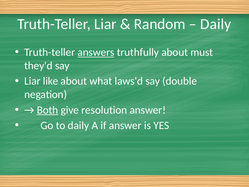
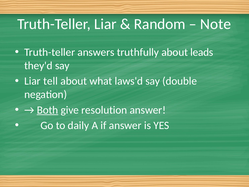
Daily at (216, 24): Daily -> Note
answers underline: present -> none
must: must -> leads
like: like -> tell
